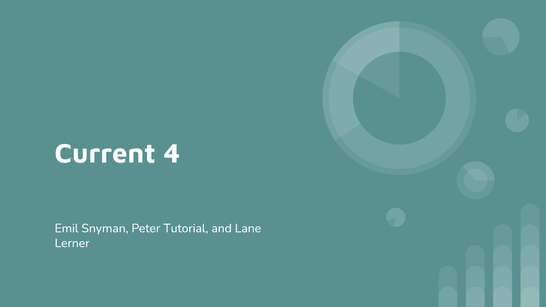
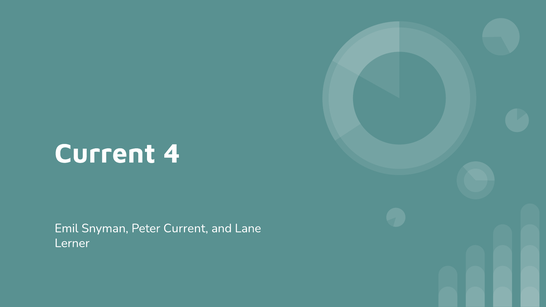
Peter Tutorial: Tutorial -> Current
